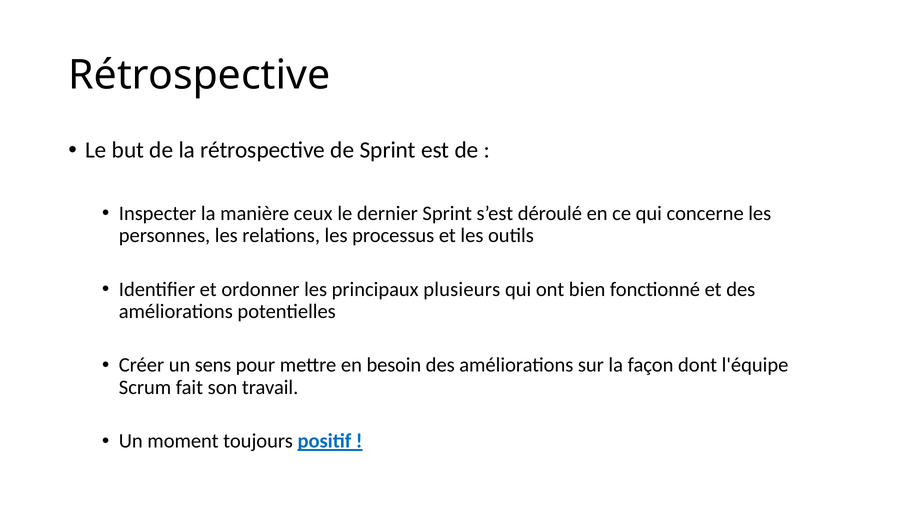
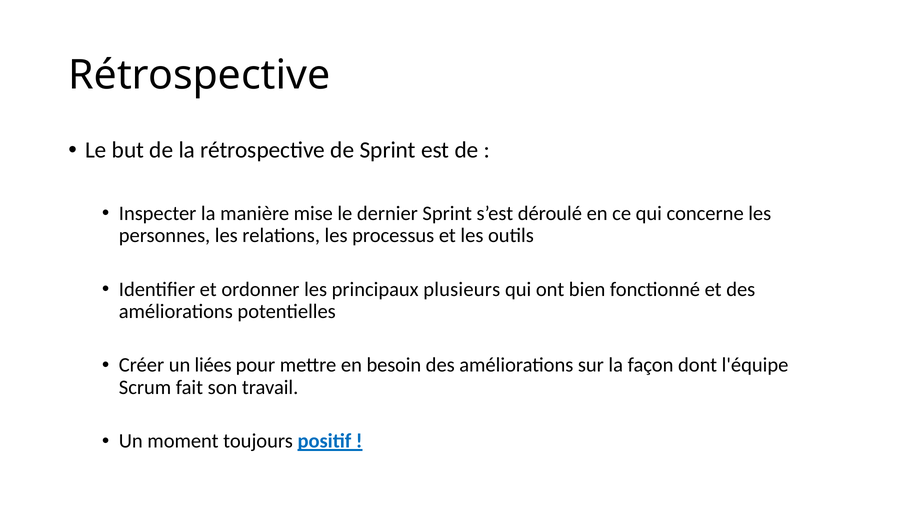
ceux: ceux -> mise
sens: sens -> liées
